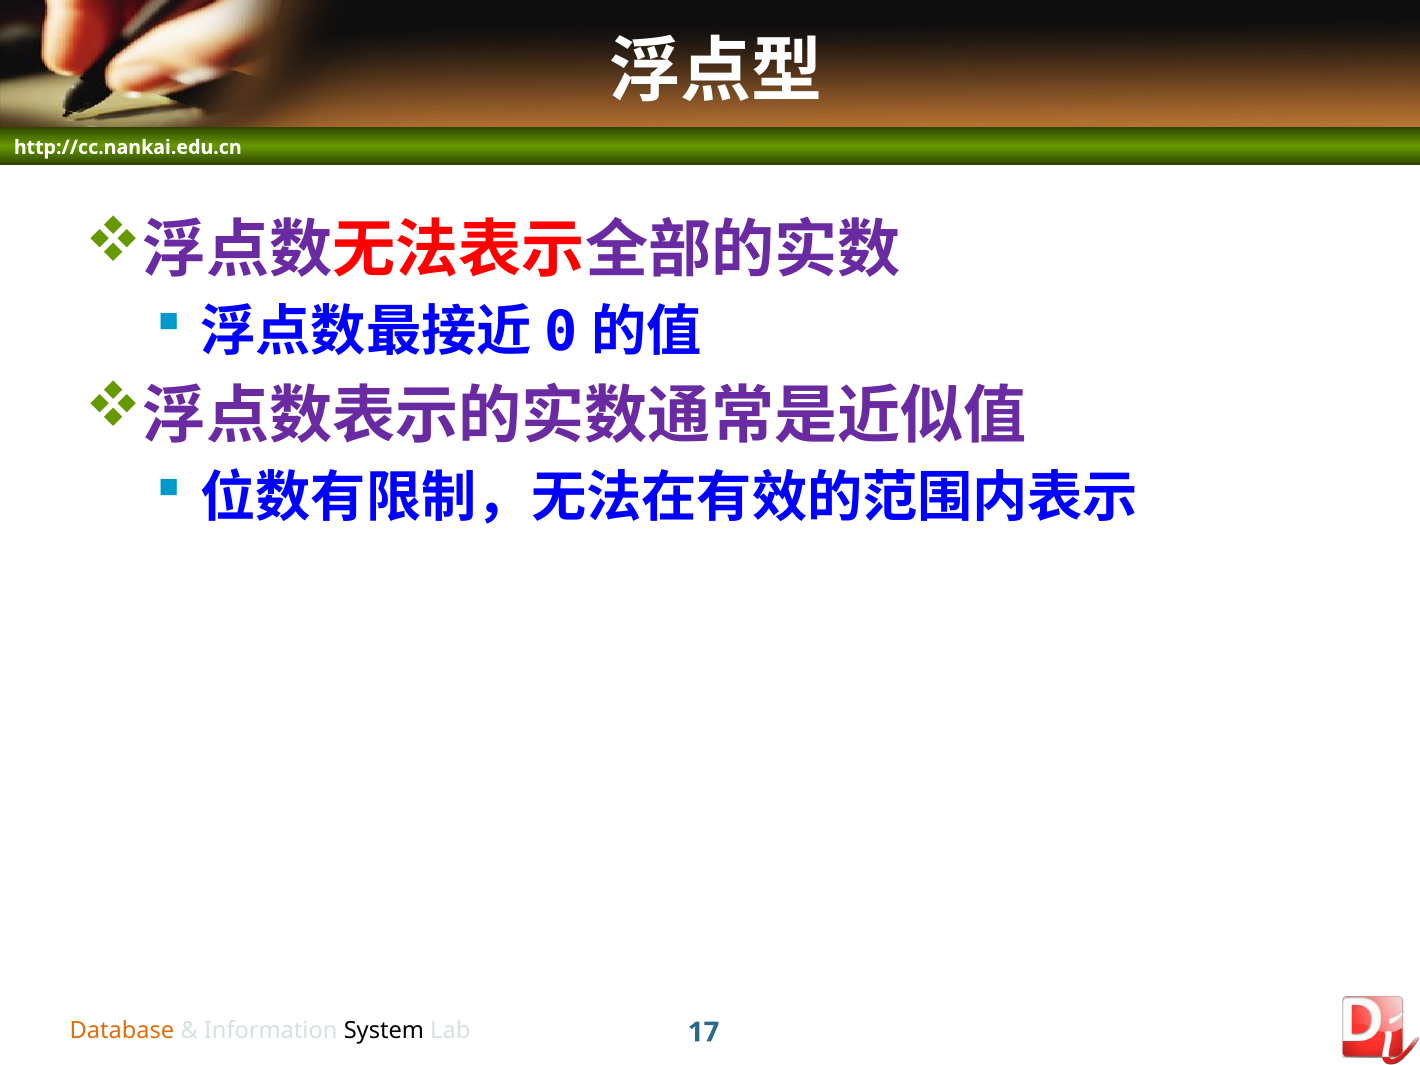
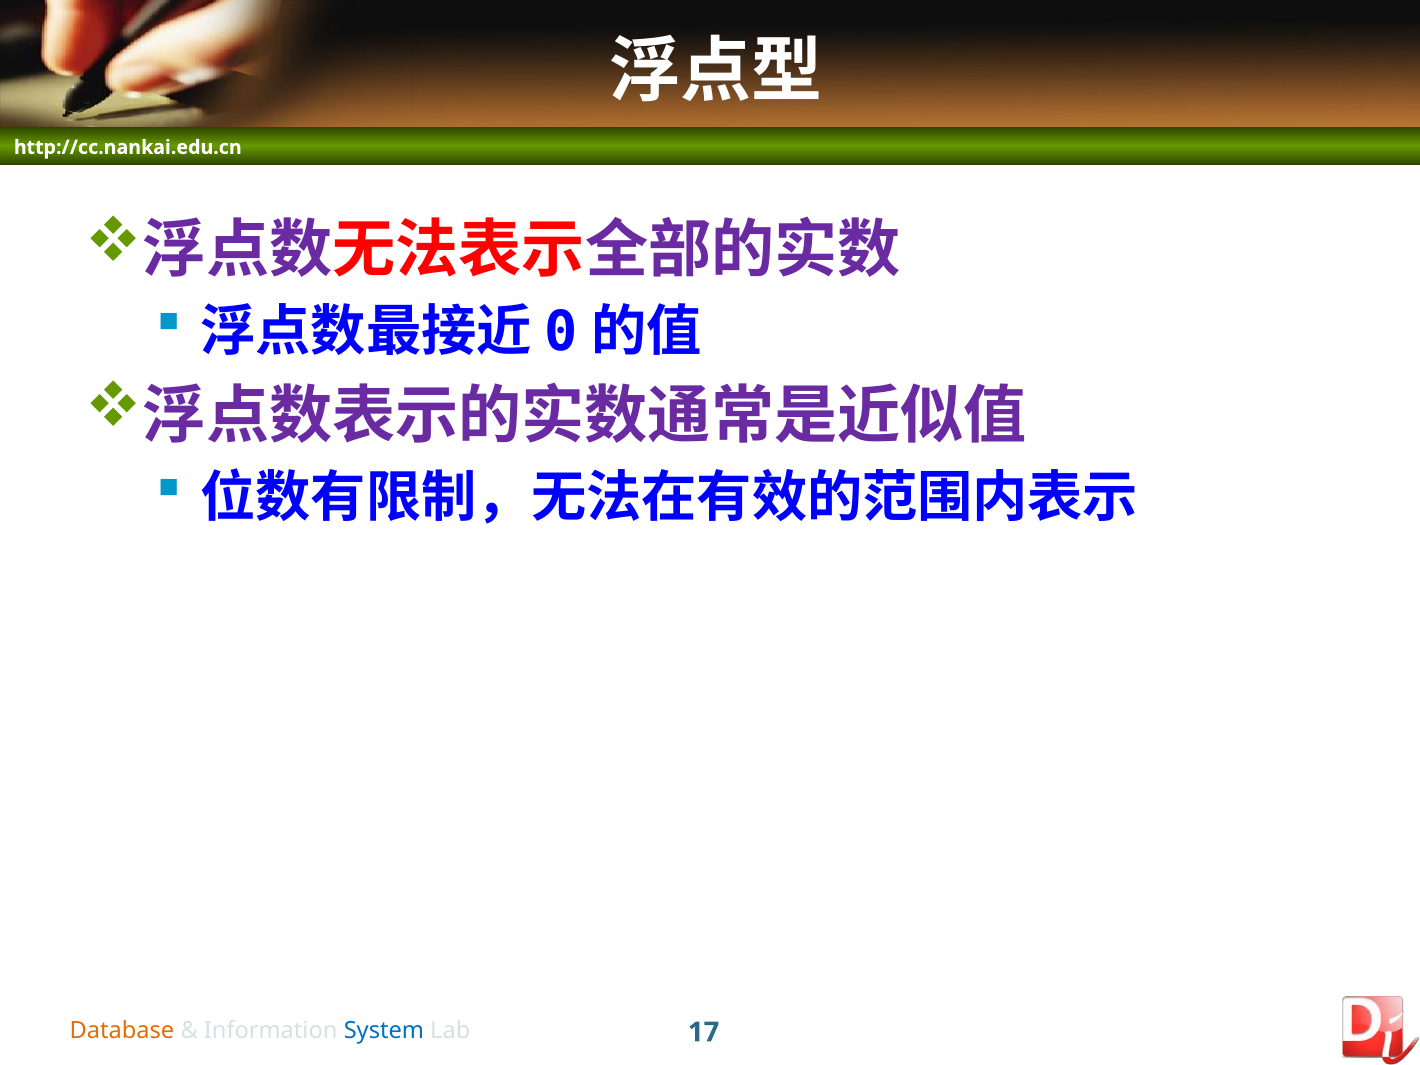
System colour: black -> blue
